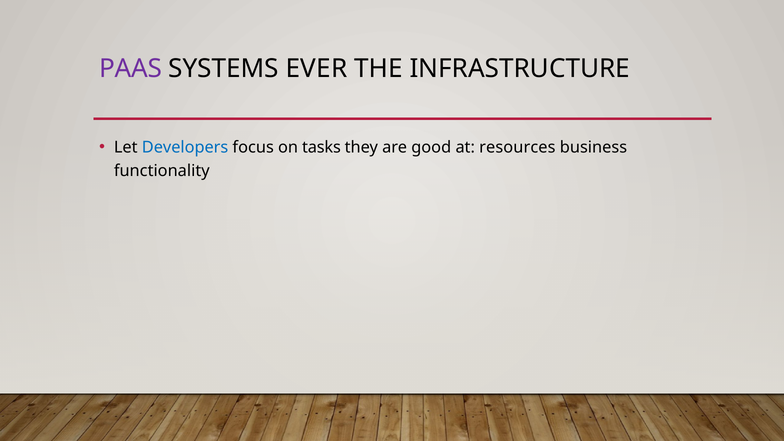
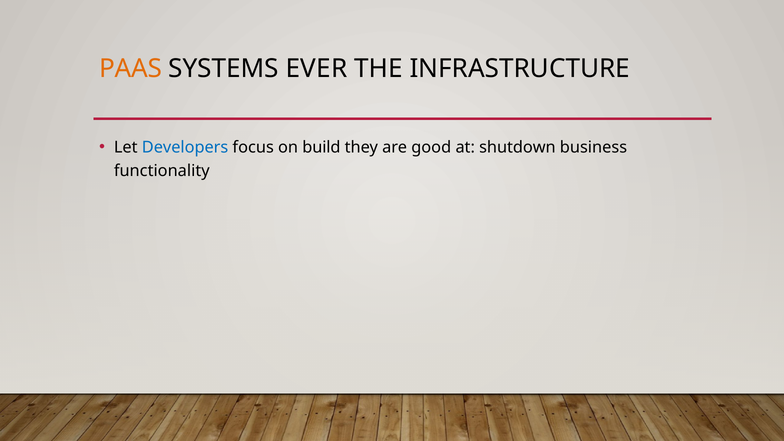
PAAS colour: purple -> orange
tasks: tasks -> build
resources: resources -> shutdown
